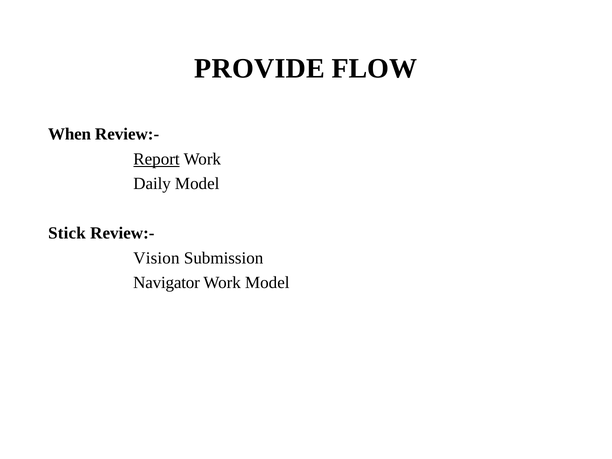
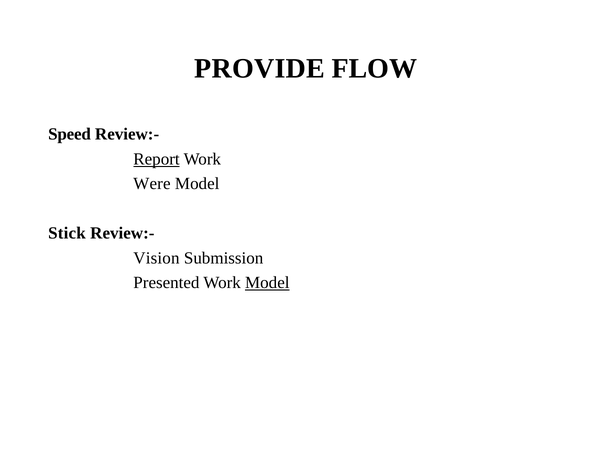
When: When -> Speed
Daily: Daily -> Were
Navigator: Navigator -> Presented
Model at (267, 283) underline: none -> present
